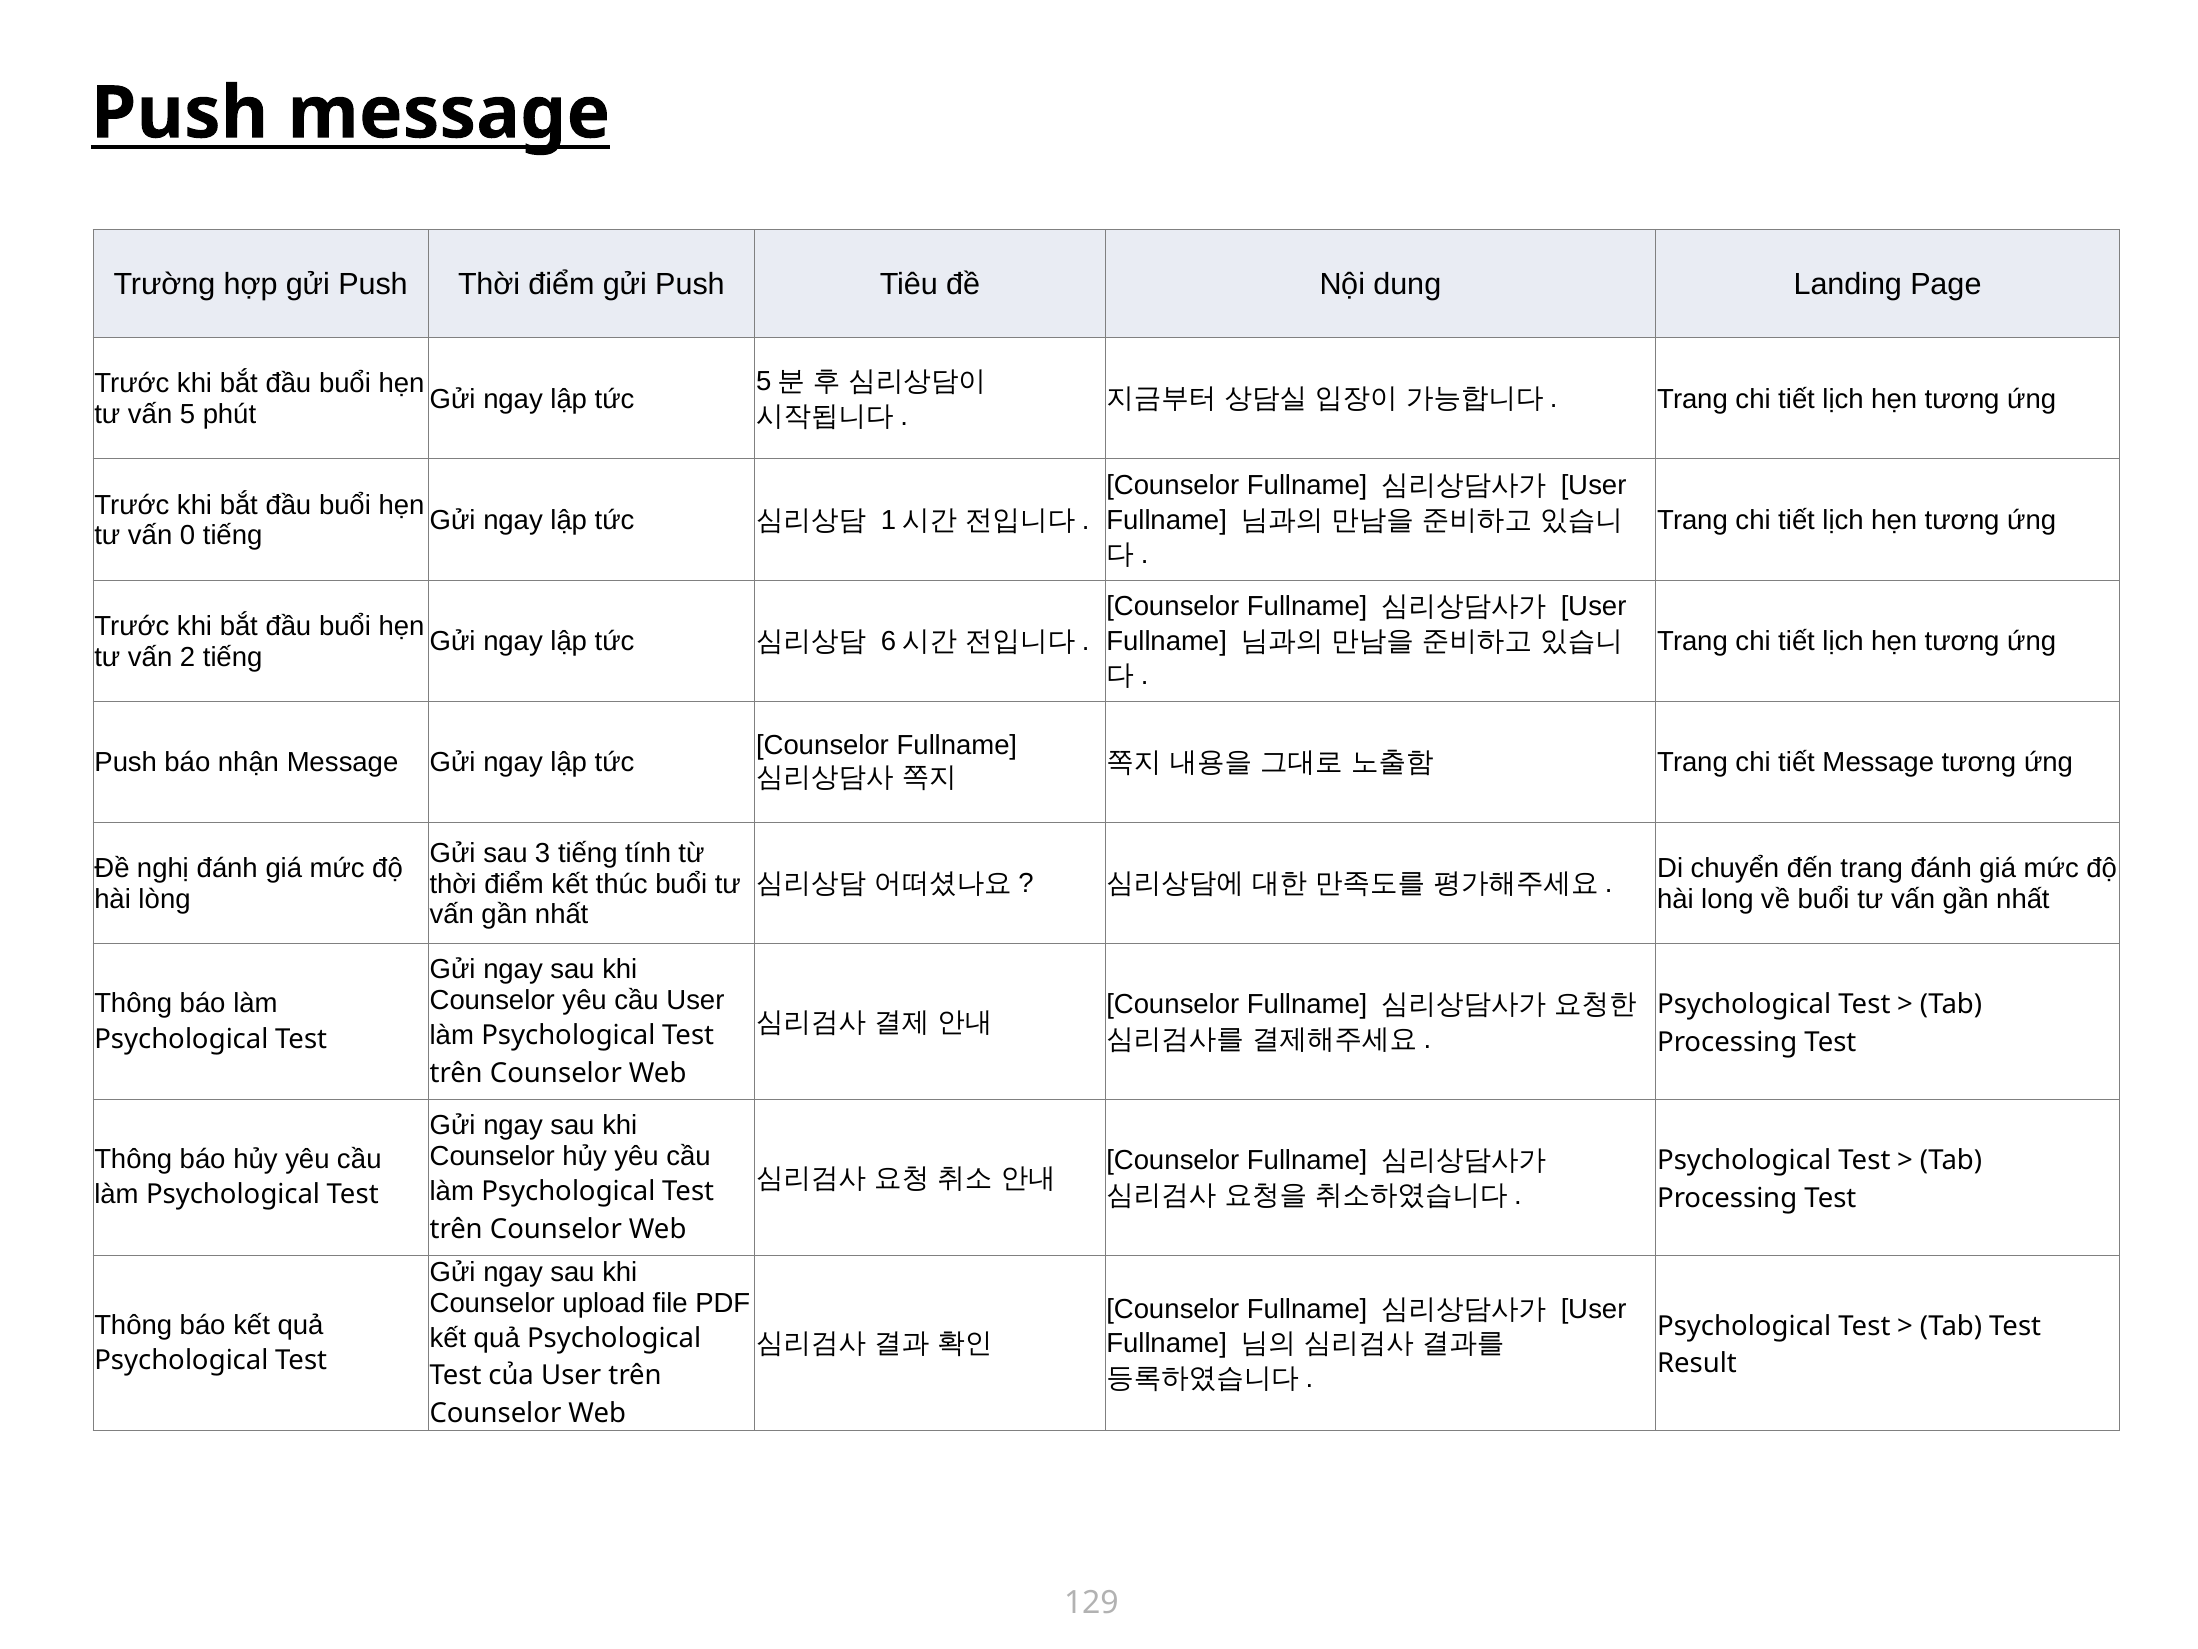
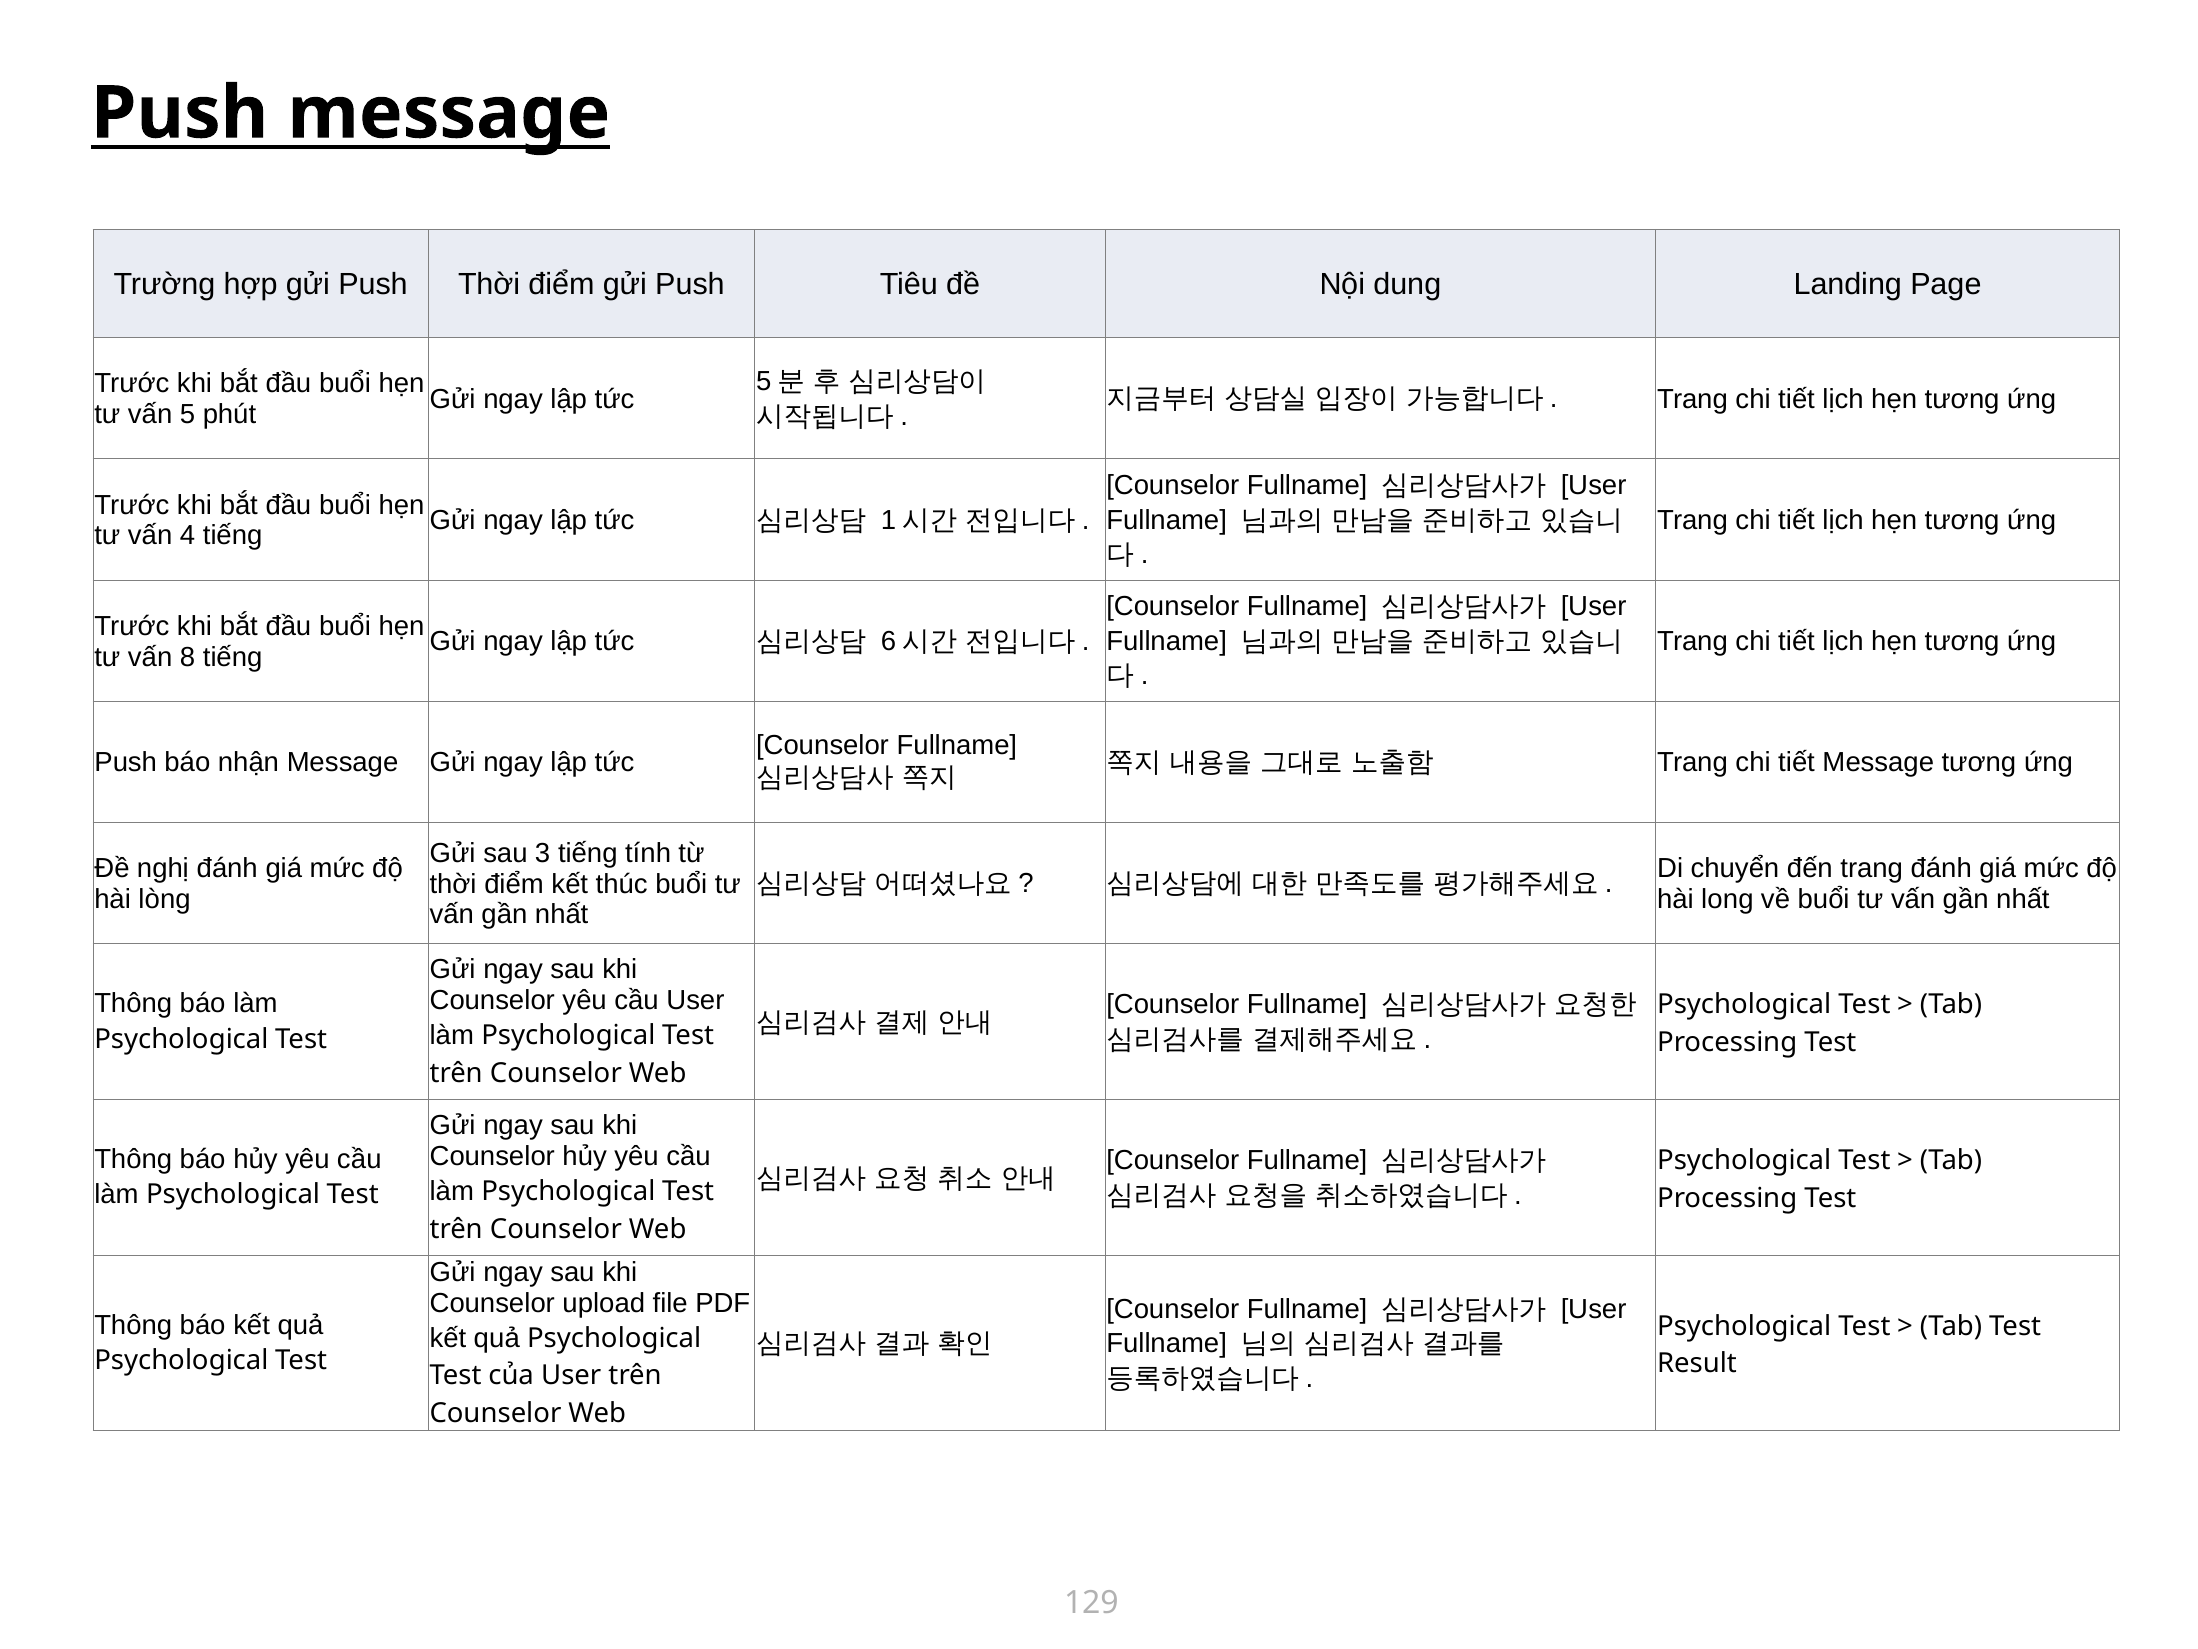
0: 0 -> 4
2: 2 -> 8
